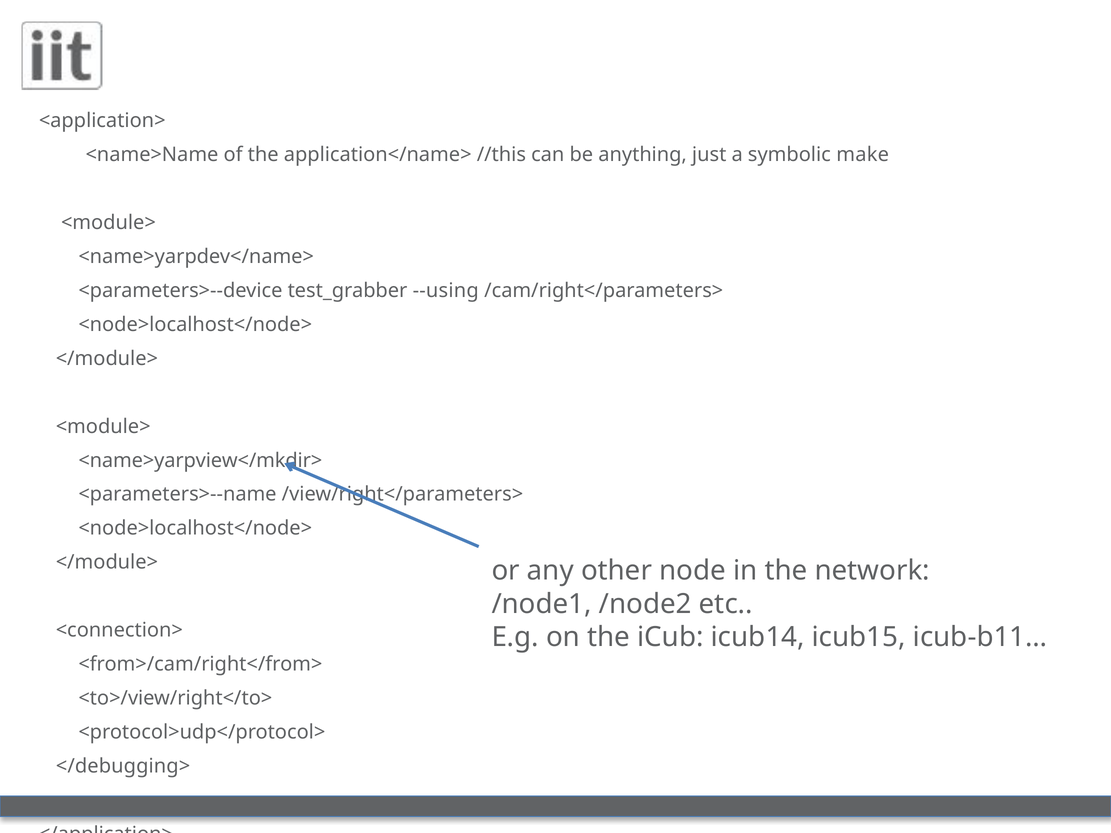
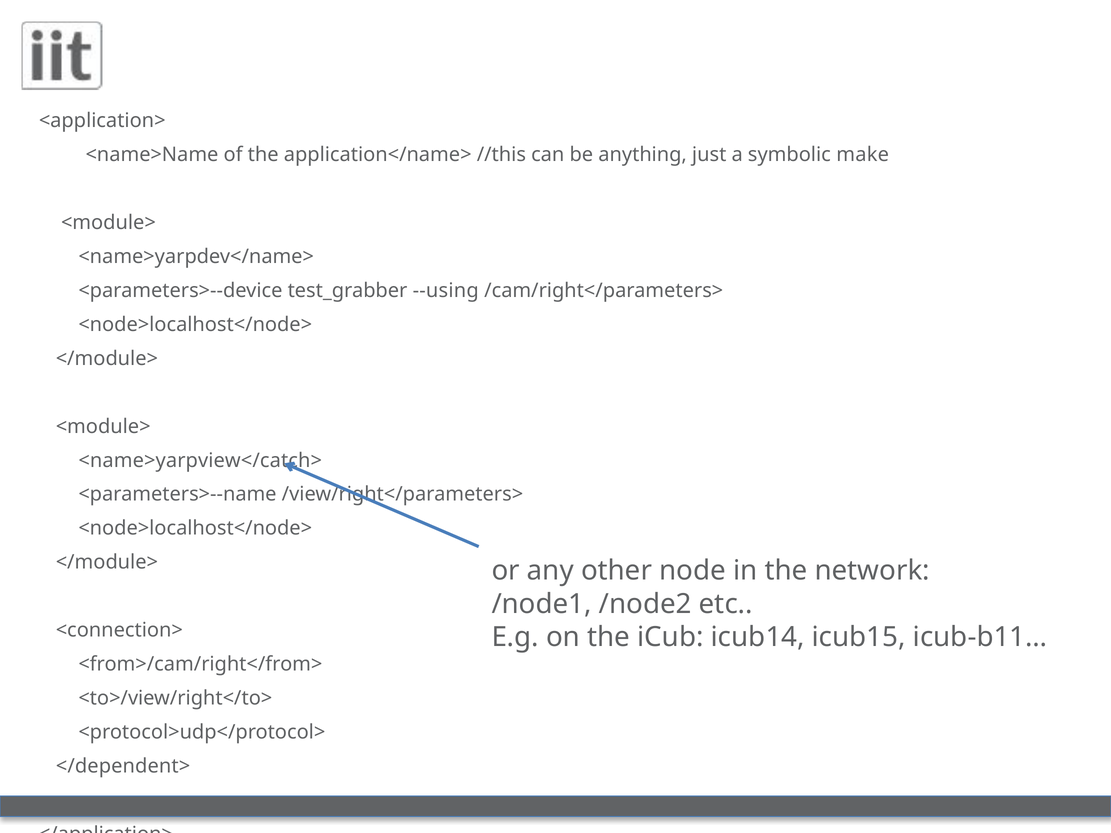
<name>yarpview</mkdir>: <name>yarpview</mkdir> -> <name>yarpview</catch>
</debugging>: </debugging> -> </dependent>
